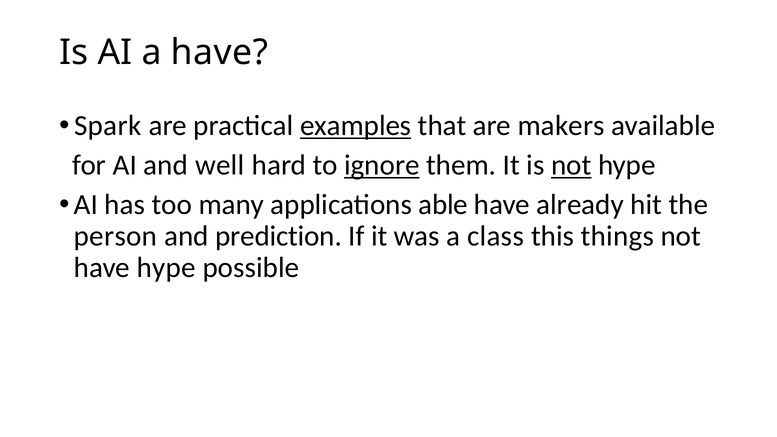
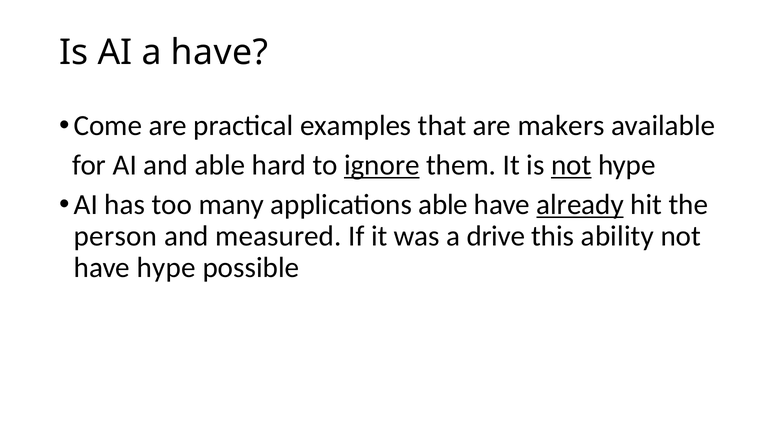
Spark: Spark -> Come
examples underline: present -> none
and well: well -> able
already underline: none -> present
prediction: prediction -> measured
class: class -> drive
things: things -> ability
